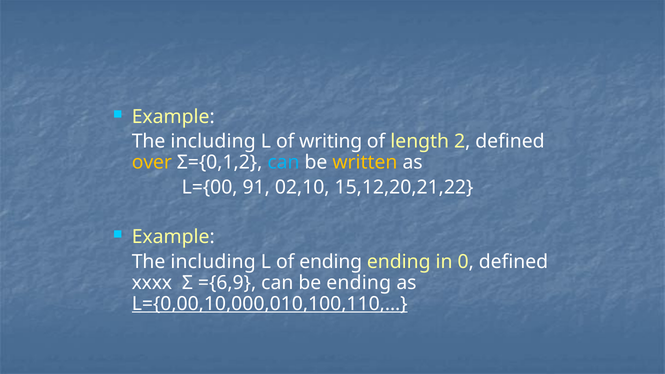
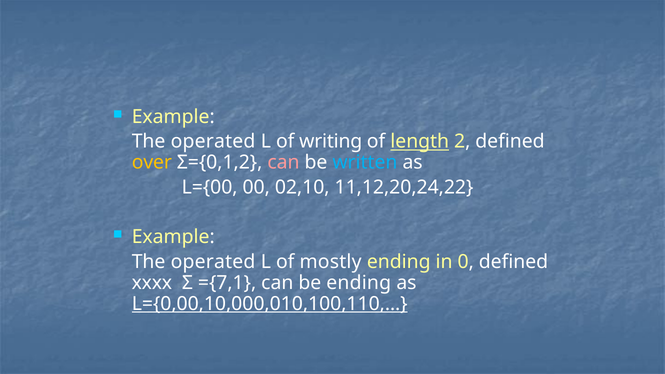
including at (213, 142): including -> operated
length underline: none -> present
can at (283, 163) colour: light blue -> pink
written colour: yellow -> light blue
91: 91 -> 00
15,12,20,21,22: 15,12,20,21,22 -> 11,12,20,24,22
including at (213, 262): including -> operated
of ending: ending -> mostly
={6,9: ={6,9 -> ={7,1
